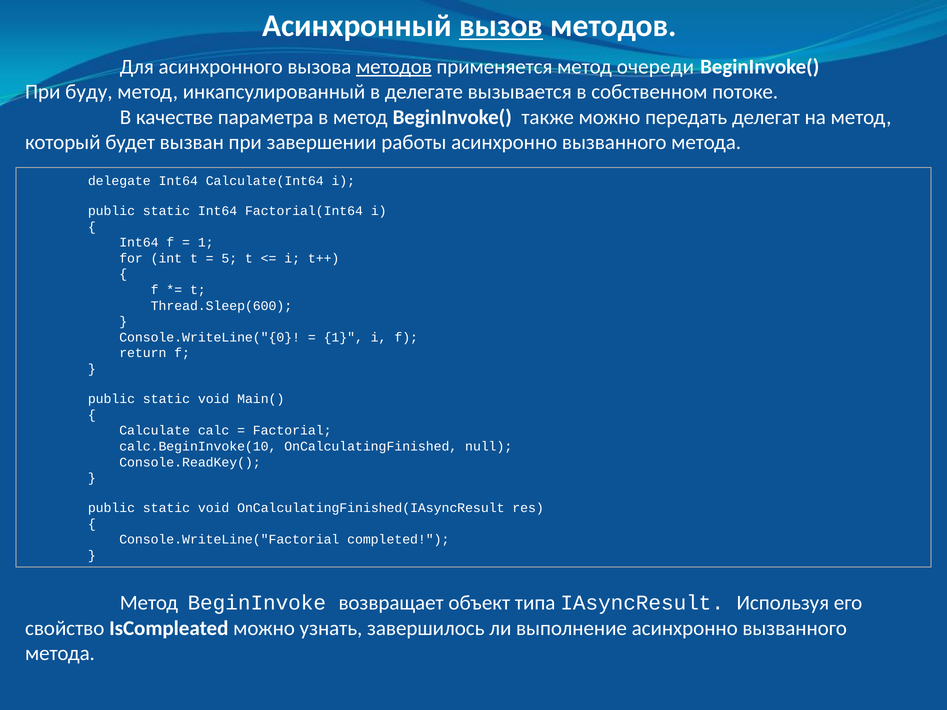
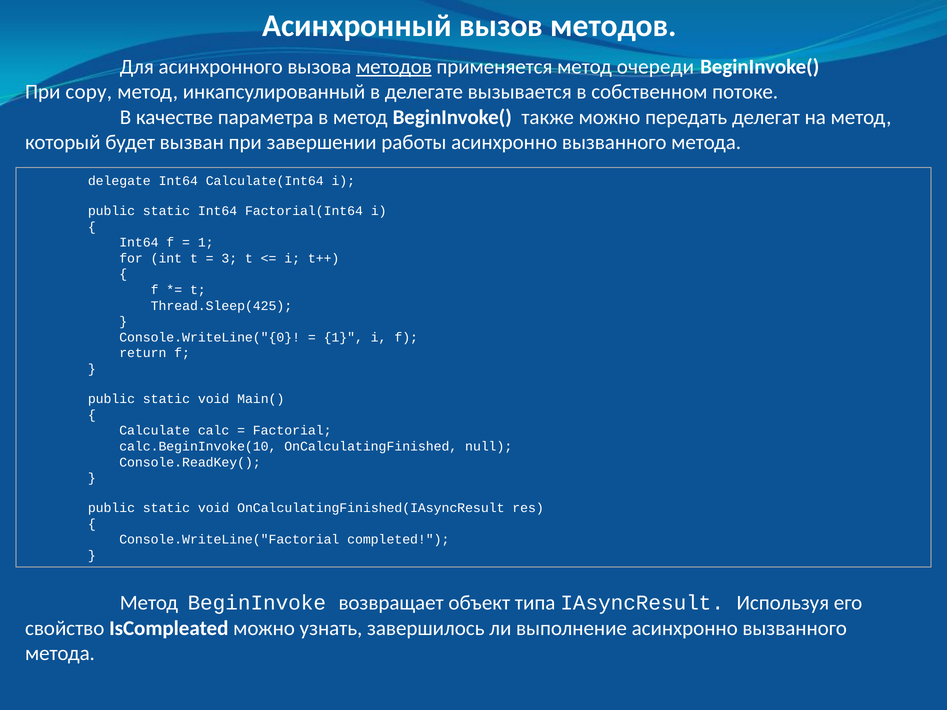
вызов underline: present -> none
буду: буду -> copy
5: 5 -> 3
Thread.Sleep(600: Thread.Sleep(600 -> Thread.Sleep(425
